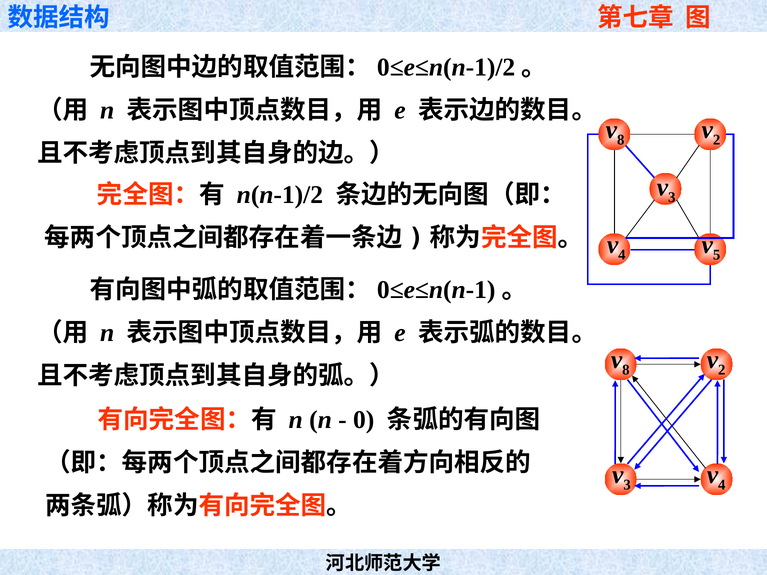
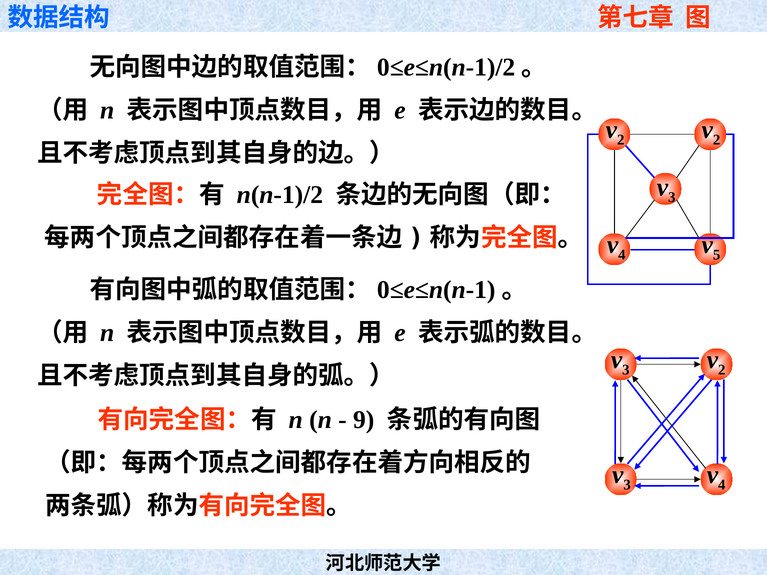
8 at (621, 140): 8 -> 2
8 at (626, 370): 8 -> 3
0: 0 -> 9
